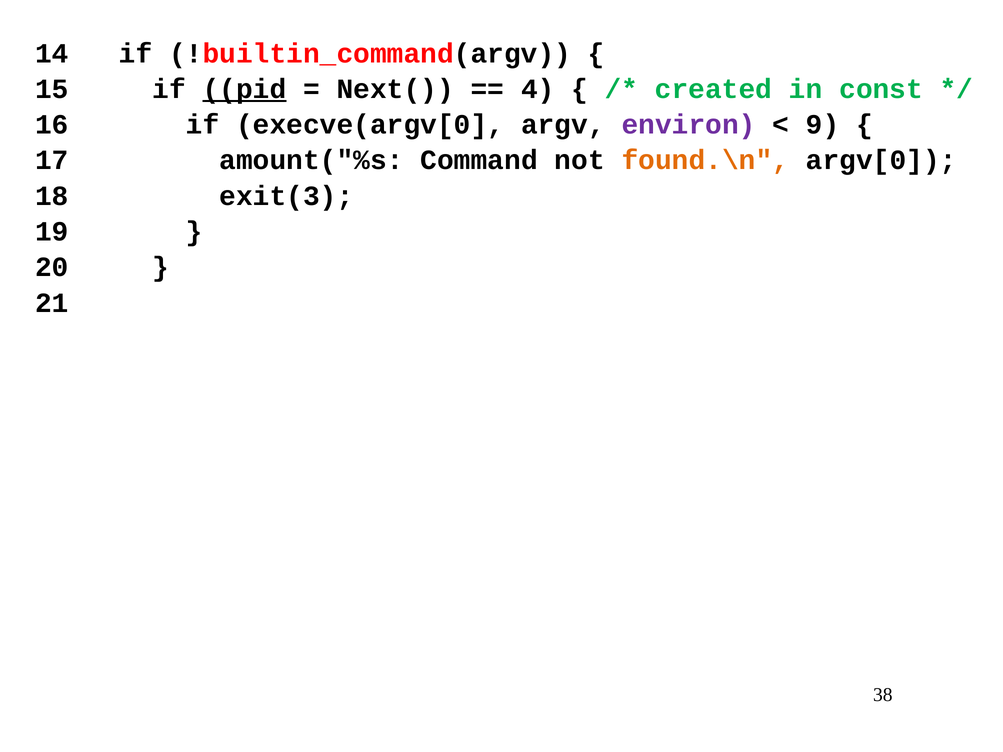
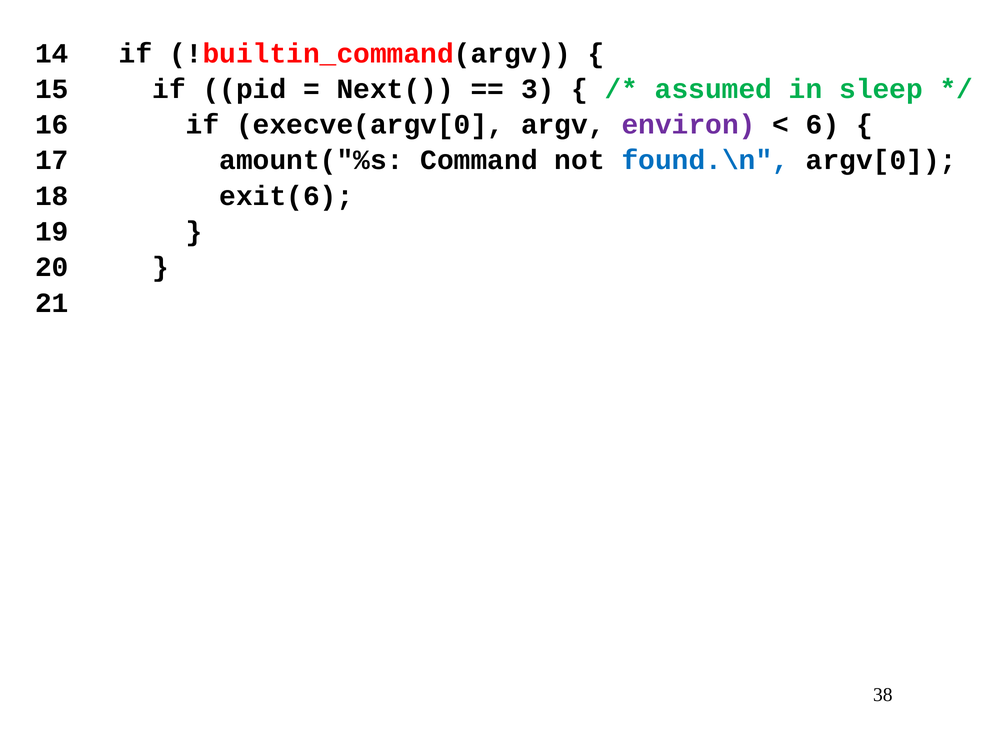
pid underline: present -> none
4: 4 -> 3
created: created -> assumed
const: const -> sleep
9: 9 -> 6
found.\n colour: orange -> blue
exit(3: exit(3 -> exit(6
